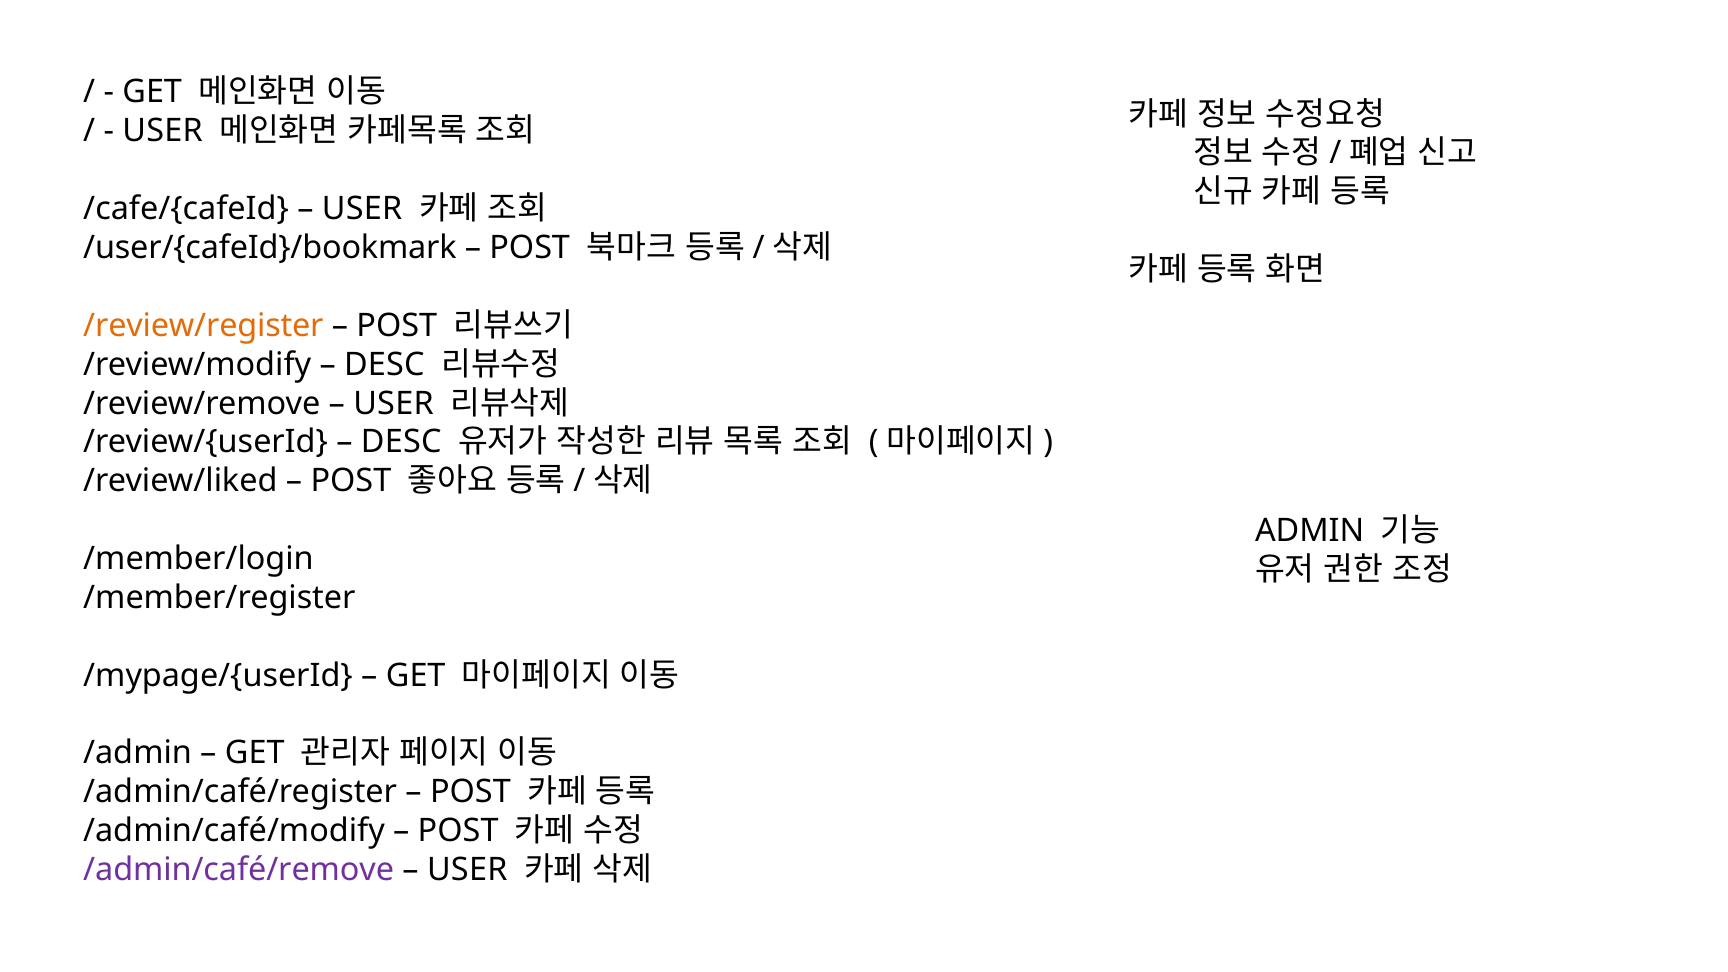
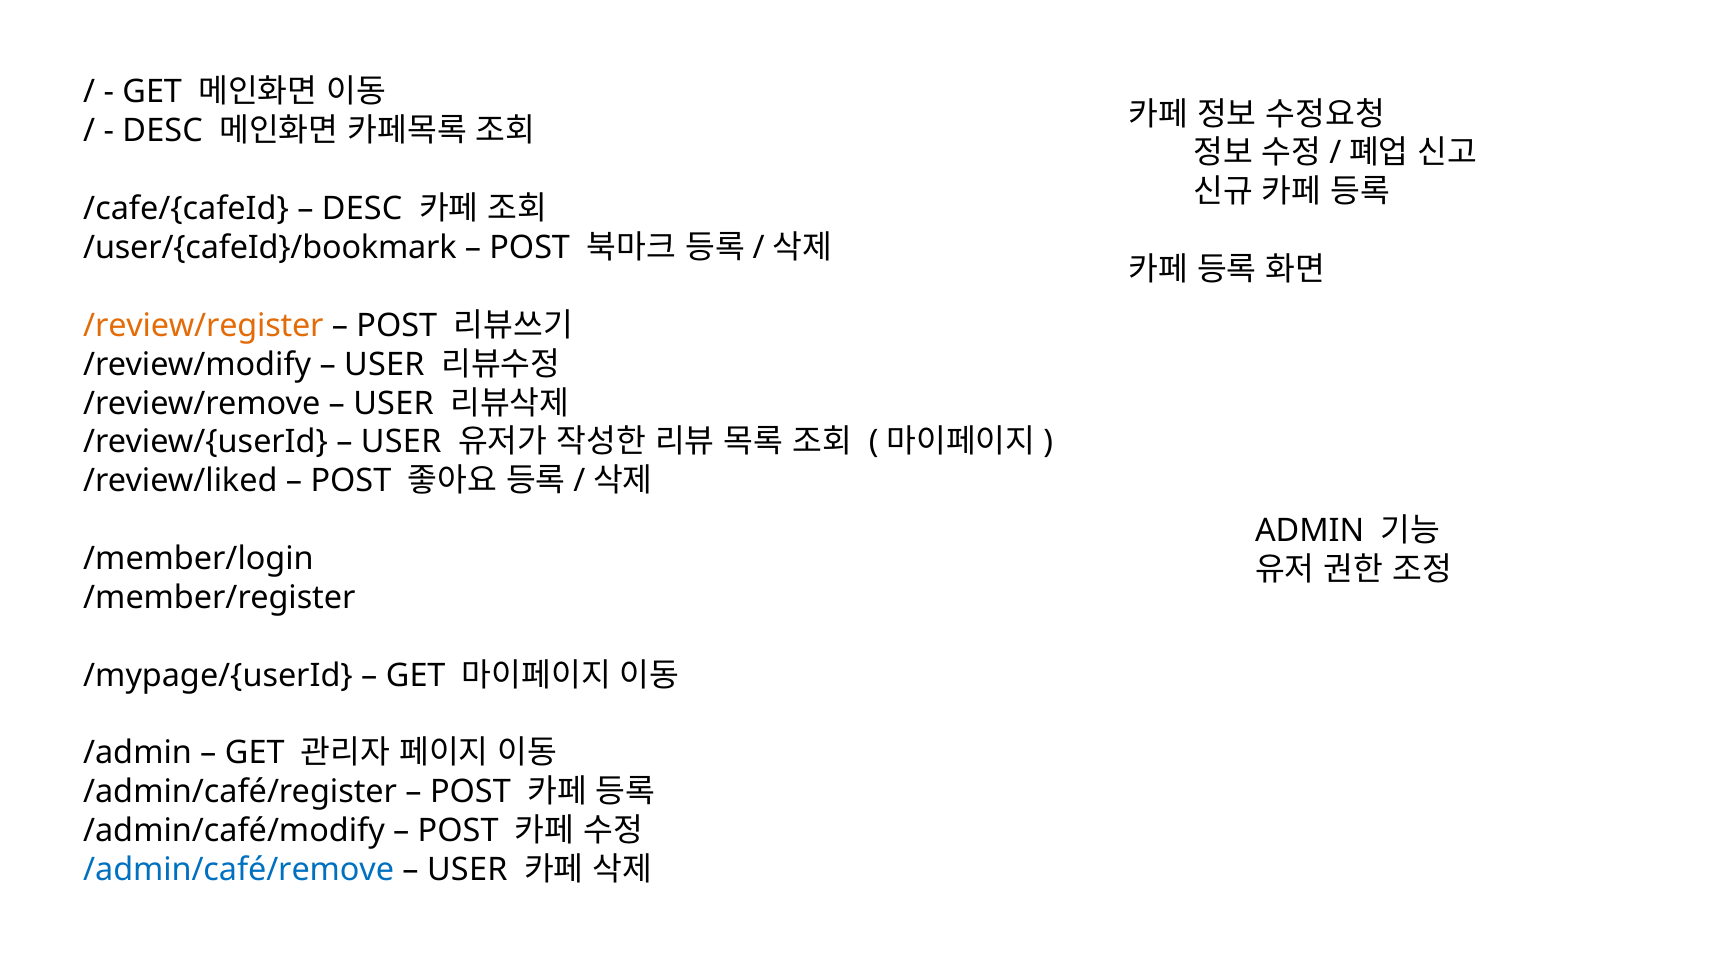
USER at (163, 131): USER -> DESC
USER at (362, 209): USER -> DESC
DESC at (384, 364): DESC -> USER
DESC at (401, 442): DESC -> USER
/admin/café/remove colour: purple -> blue
